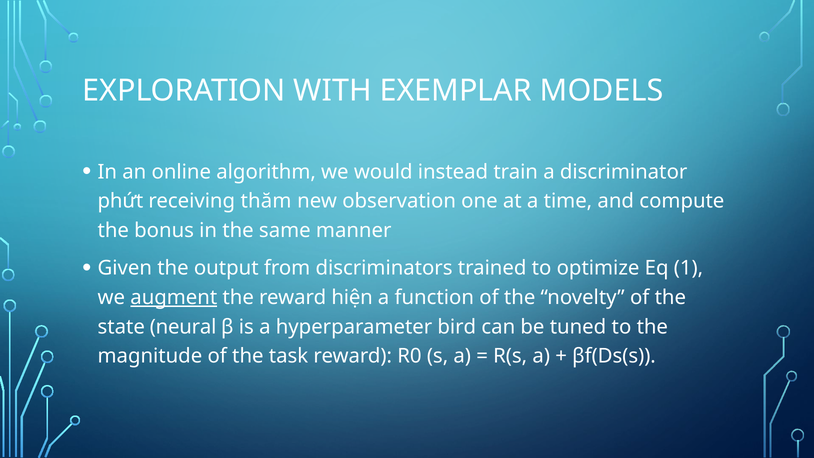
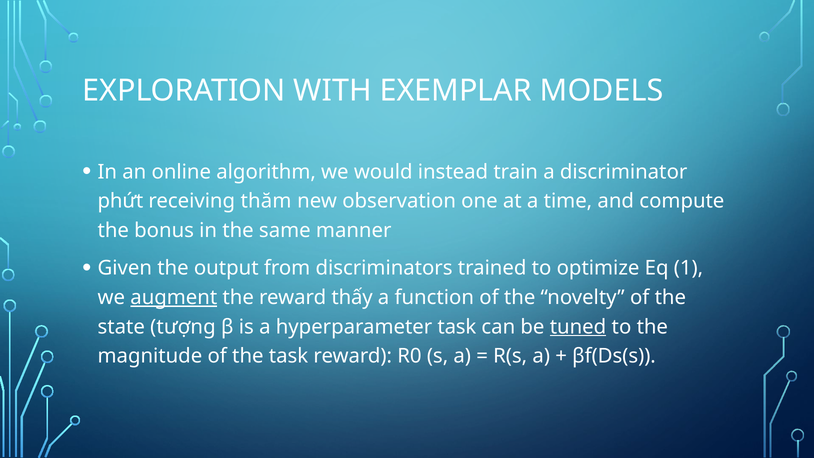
hiện: hiện -> thấy
neural: neural -> tượng
hyperparameter bird: bird -> task
tuned underline: none -> present
